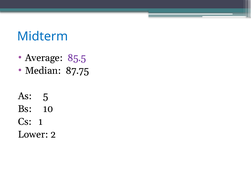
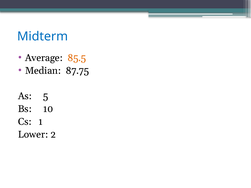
85.5 colour: purple -> orange
